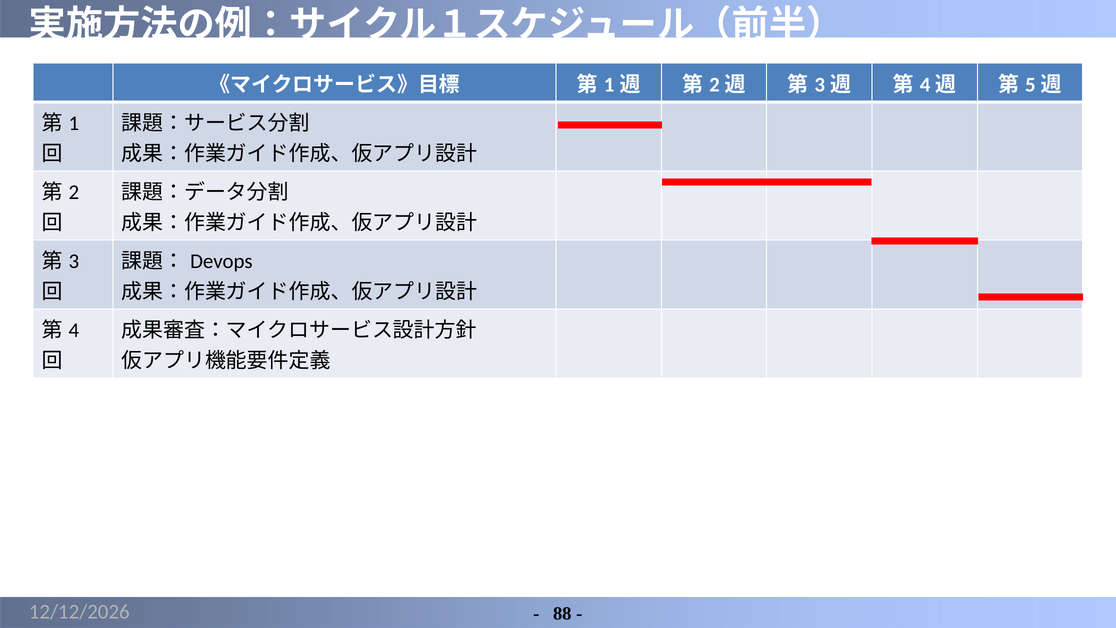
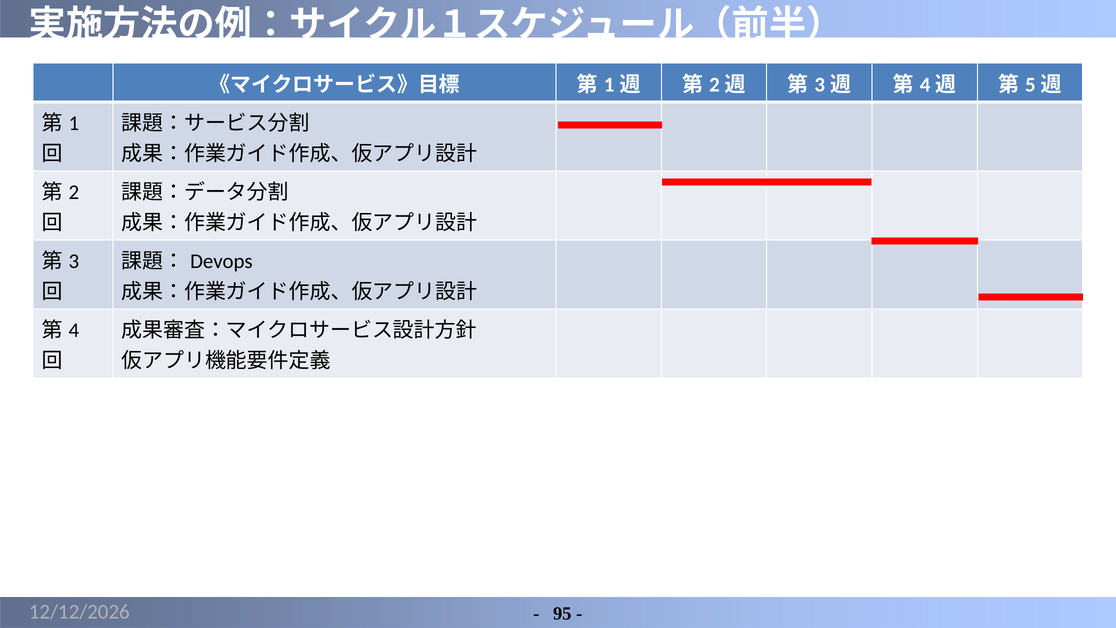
88: 88 -> 95
